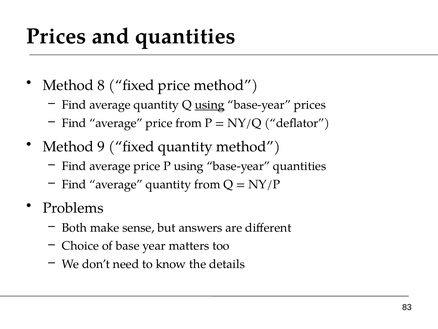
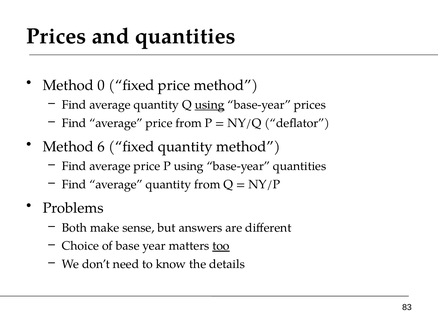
8: 8 -> 0
9: 9 -> 6
too underline: none -> present
